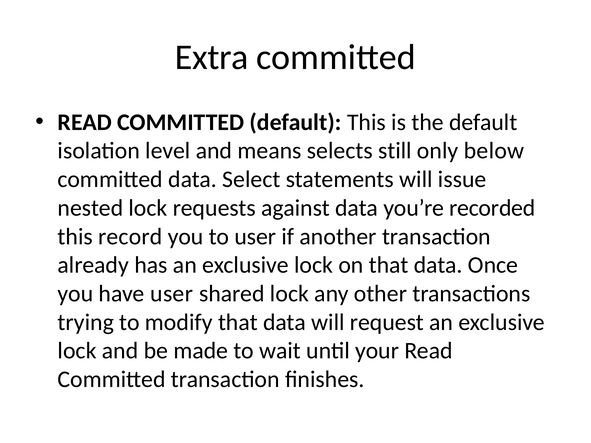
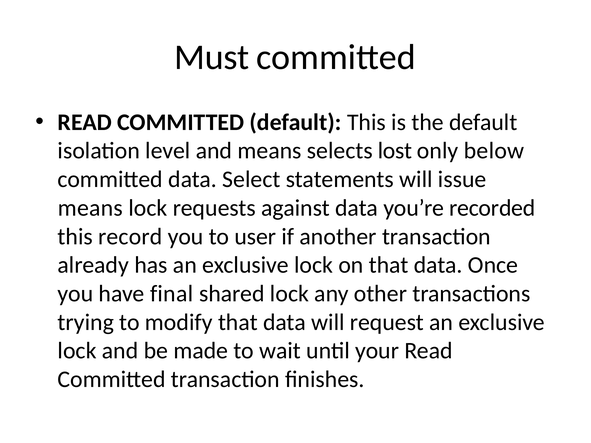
Extra: Extra -> Must
still: still -> lost
nested at (90, 208): nested -> means
have user: user -> final
